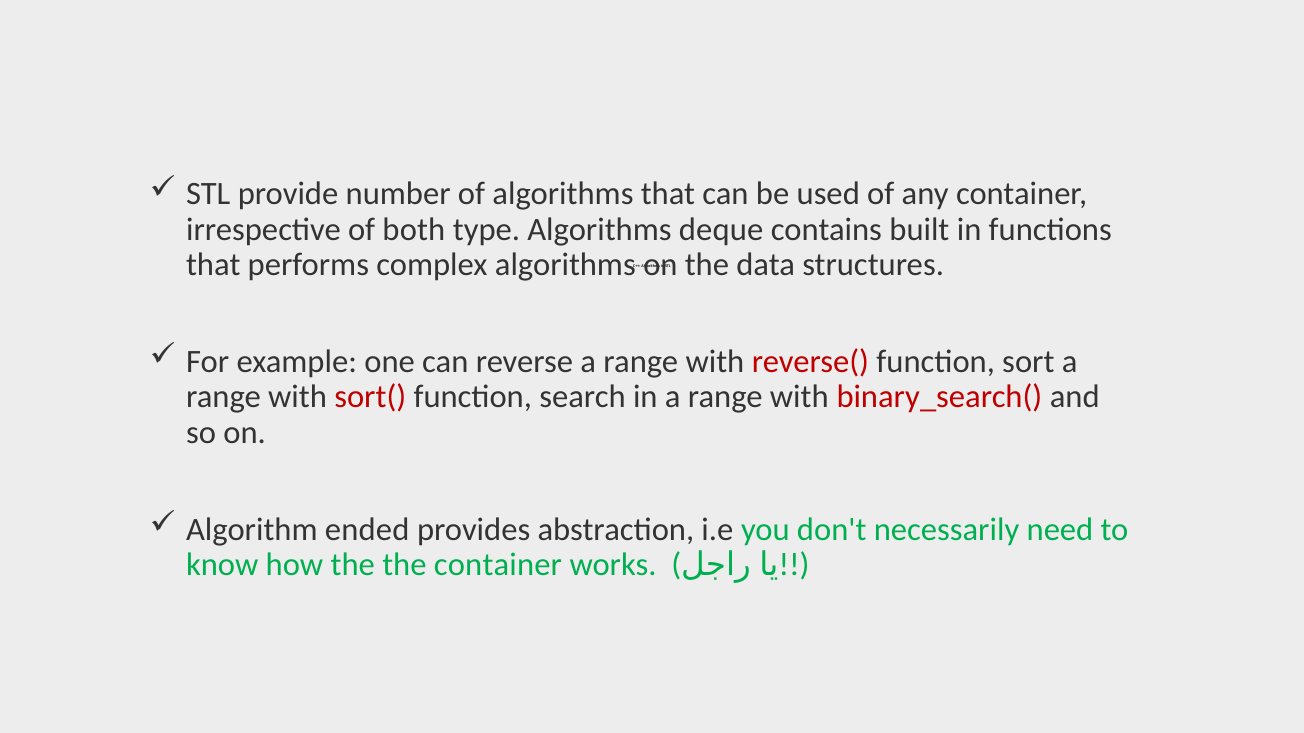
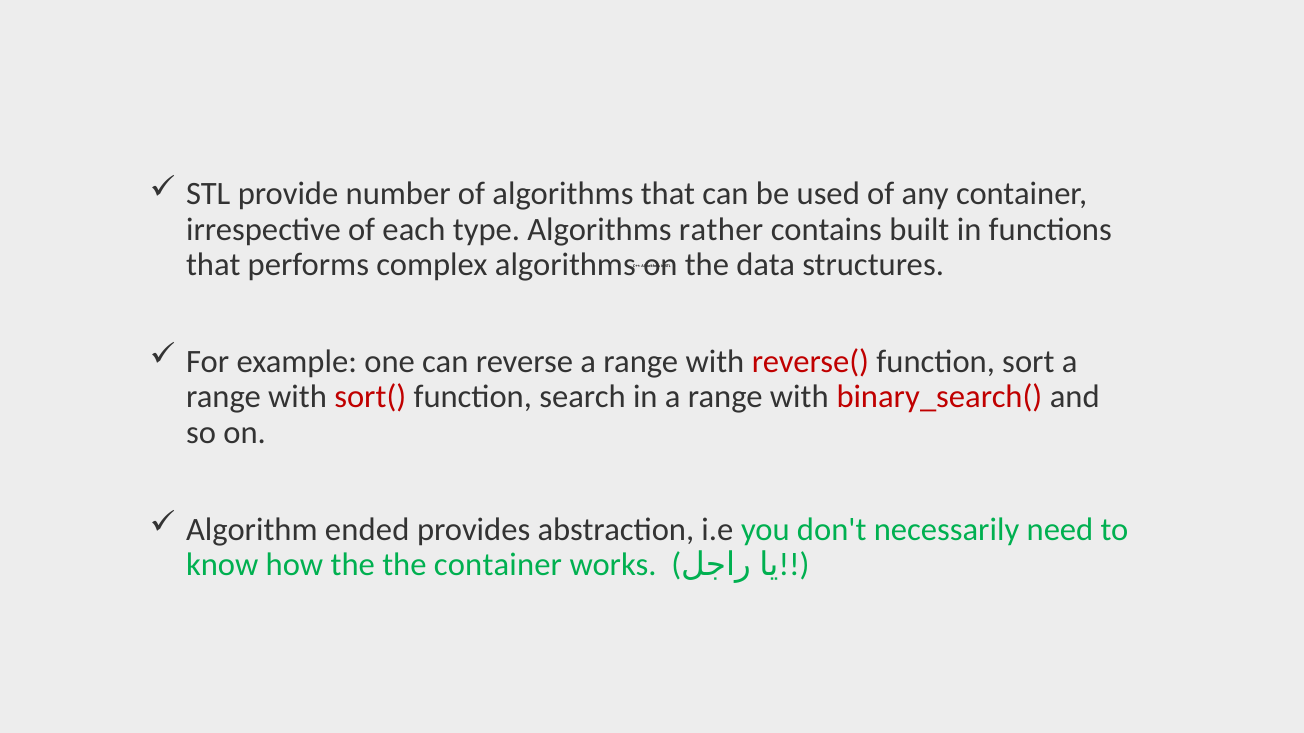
both: both -> each
deque: deque -> rather
